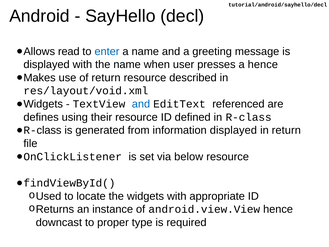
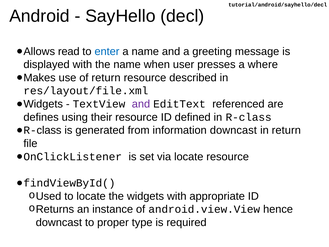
a hence: hence -> where
res/layout/void.xml: res/layout/void.xml -> res/layout/file.xml
and at (141, 104) colour: blue -> purple
information displayed: displayed -> downcast
via below: below -> locate
